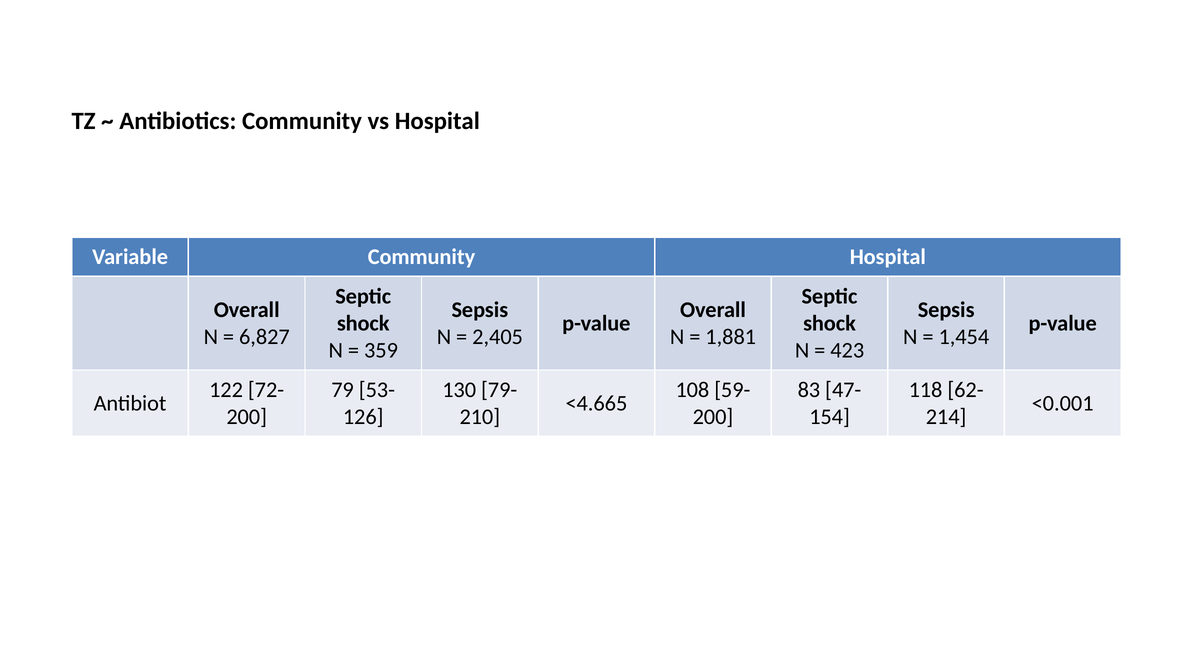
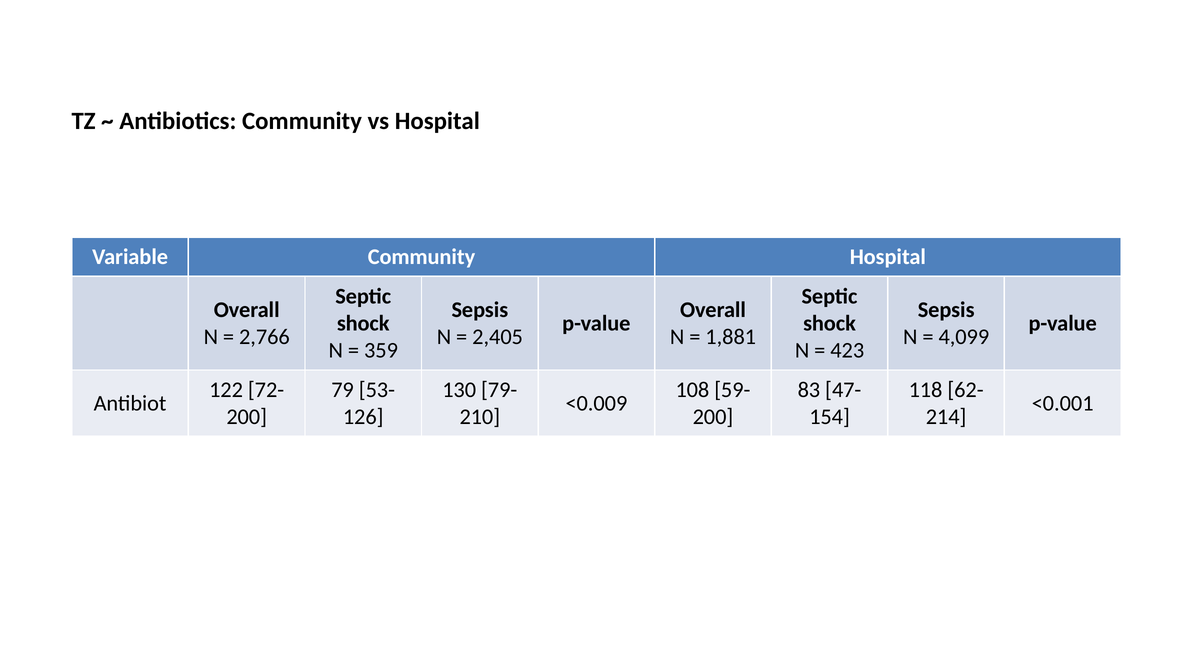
6,827: 6,827 -> 2,766
1,454: 1,454 -> 4,099
<4.665: <4.665 -> <0.009
